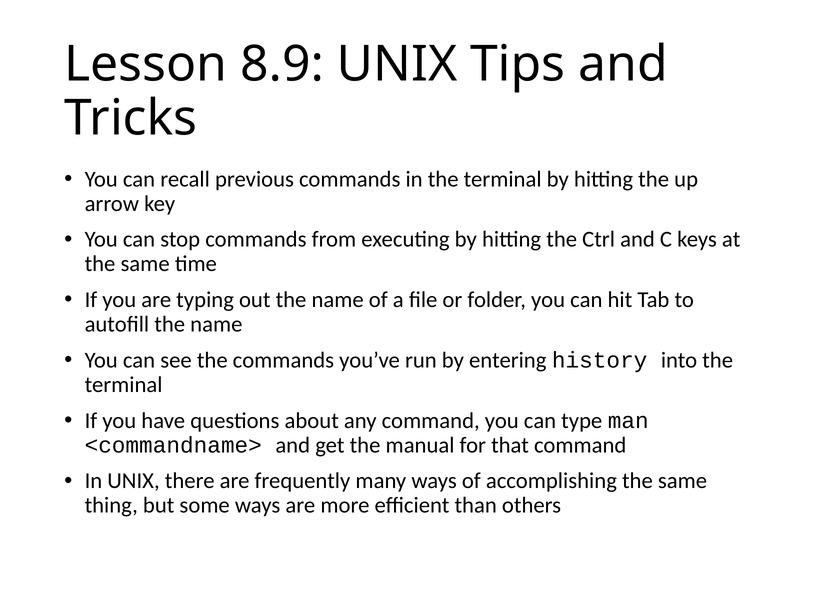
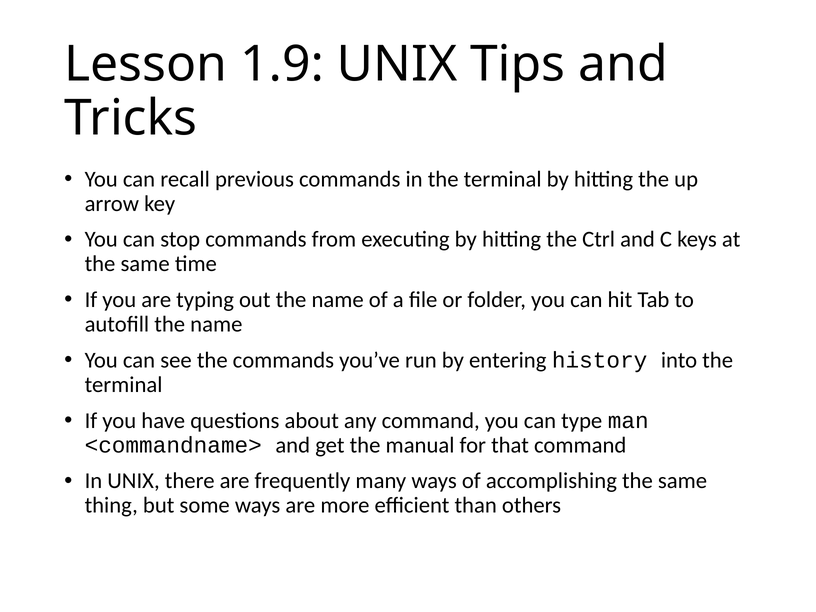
8.9: 8.9 -> 1.9
